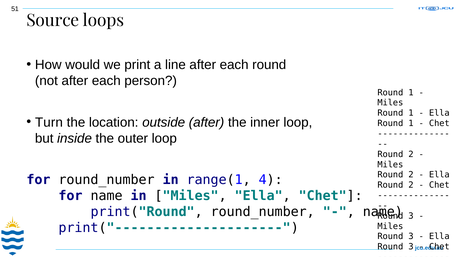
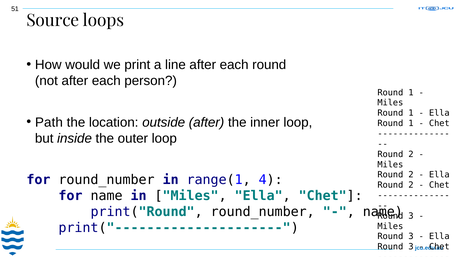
Turn: Turn -> Path
